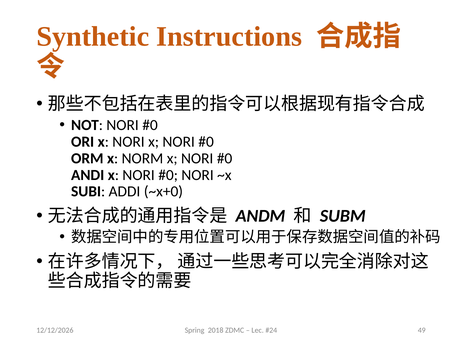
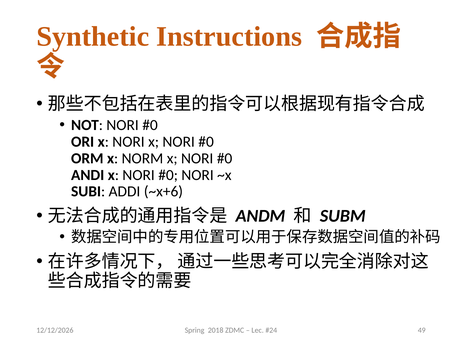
~x+0: ~x+0 -> ~x+6
